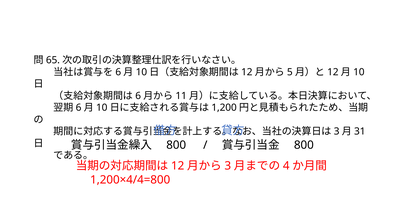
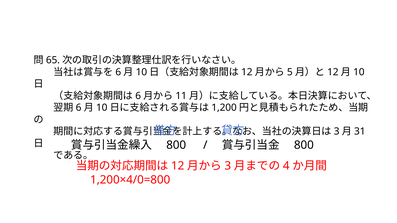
1,200×4/4=800: 1,200×4/4=800 -> 1,200×4/0=800
